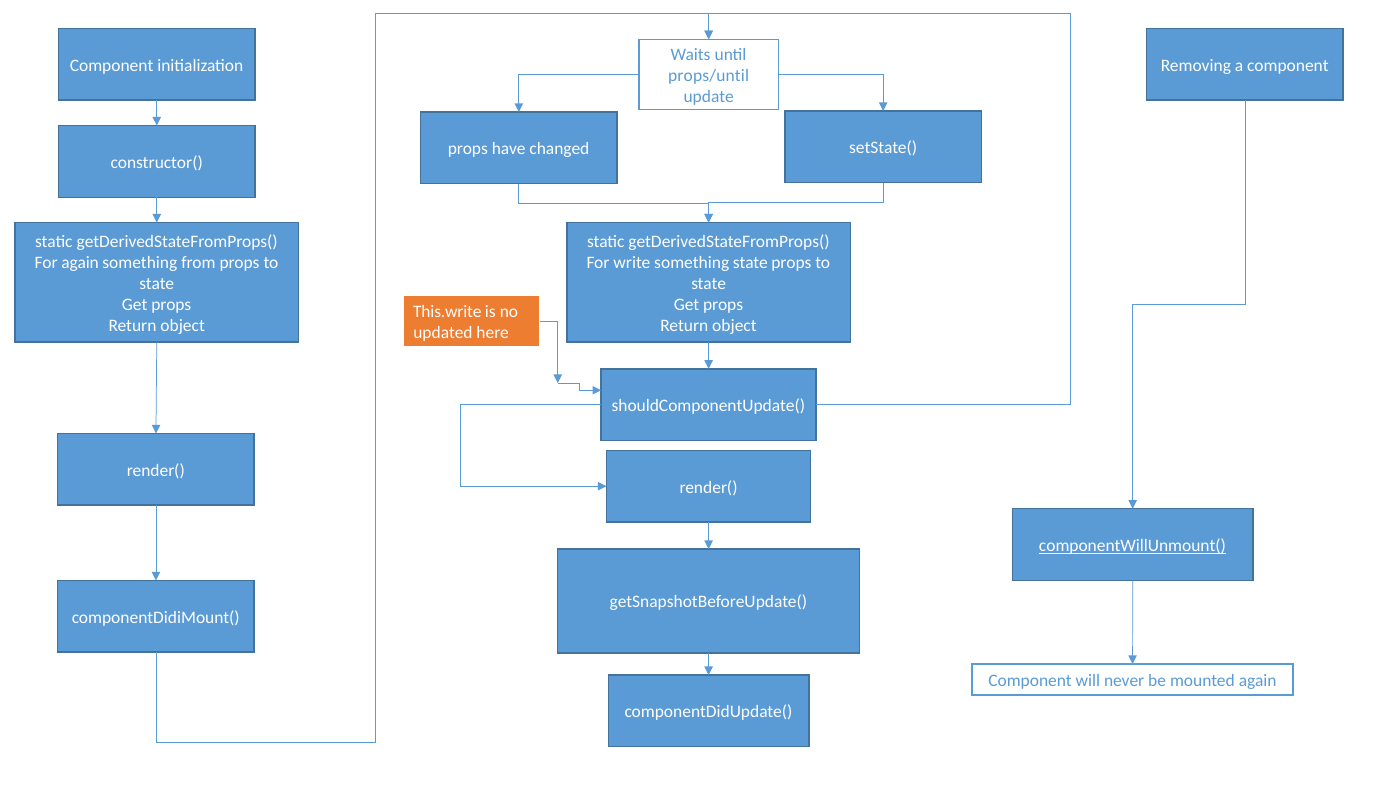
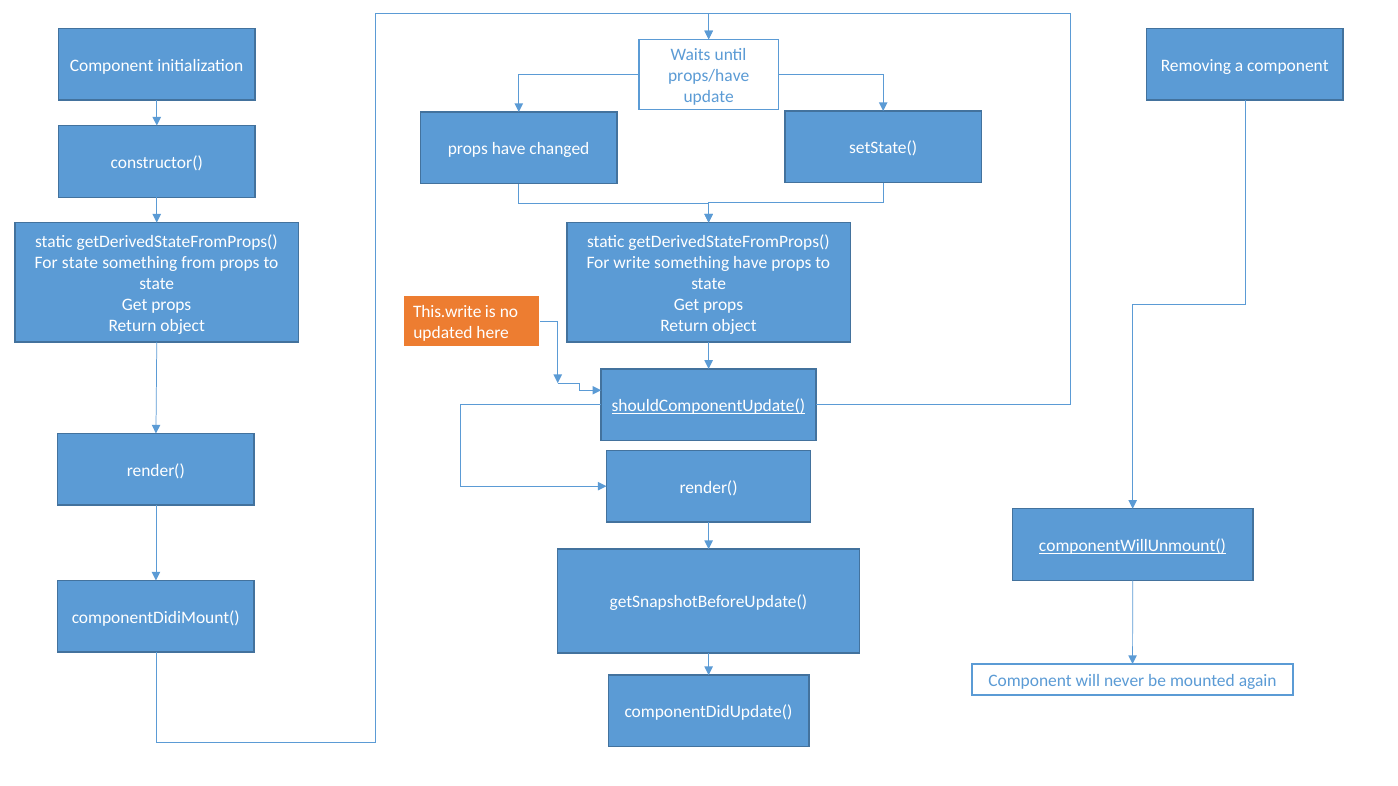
props/until: props/until -> props/have
For again: again -> state
something state: state -> have
shouldComponentUpdate( underline: none -> present
